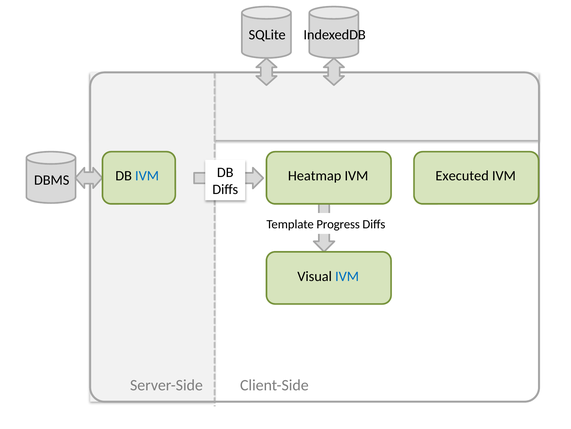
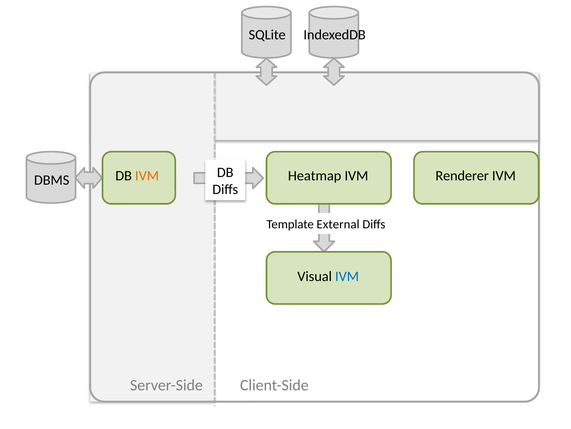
Executed: Executed -> Renderer
IVM at (147, 176) colour: blue -> orange
Progress: Progress -> External
